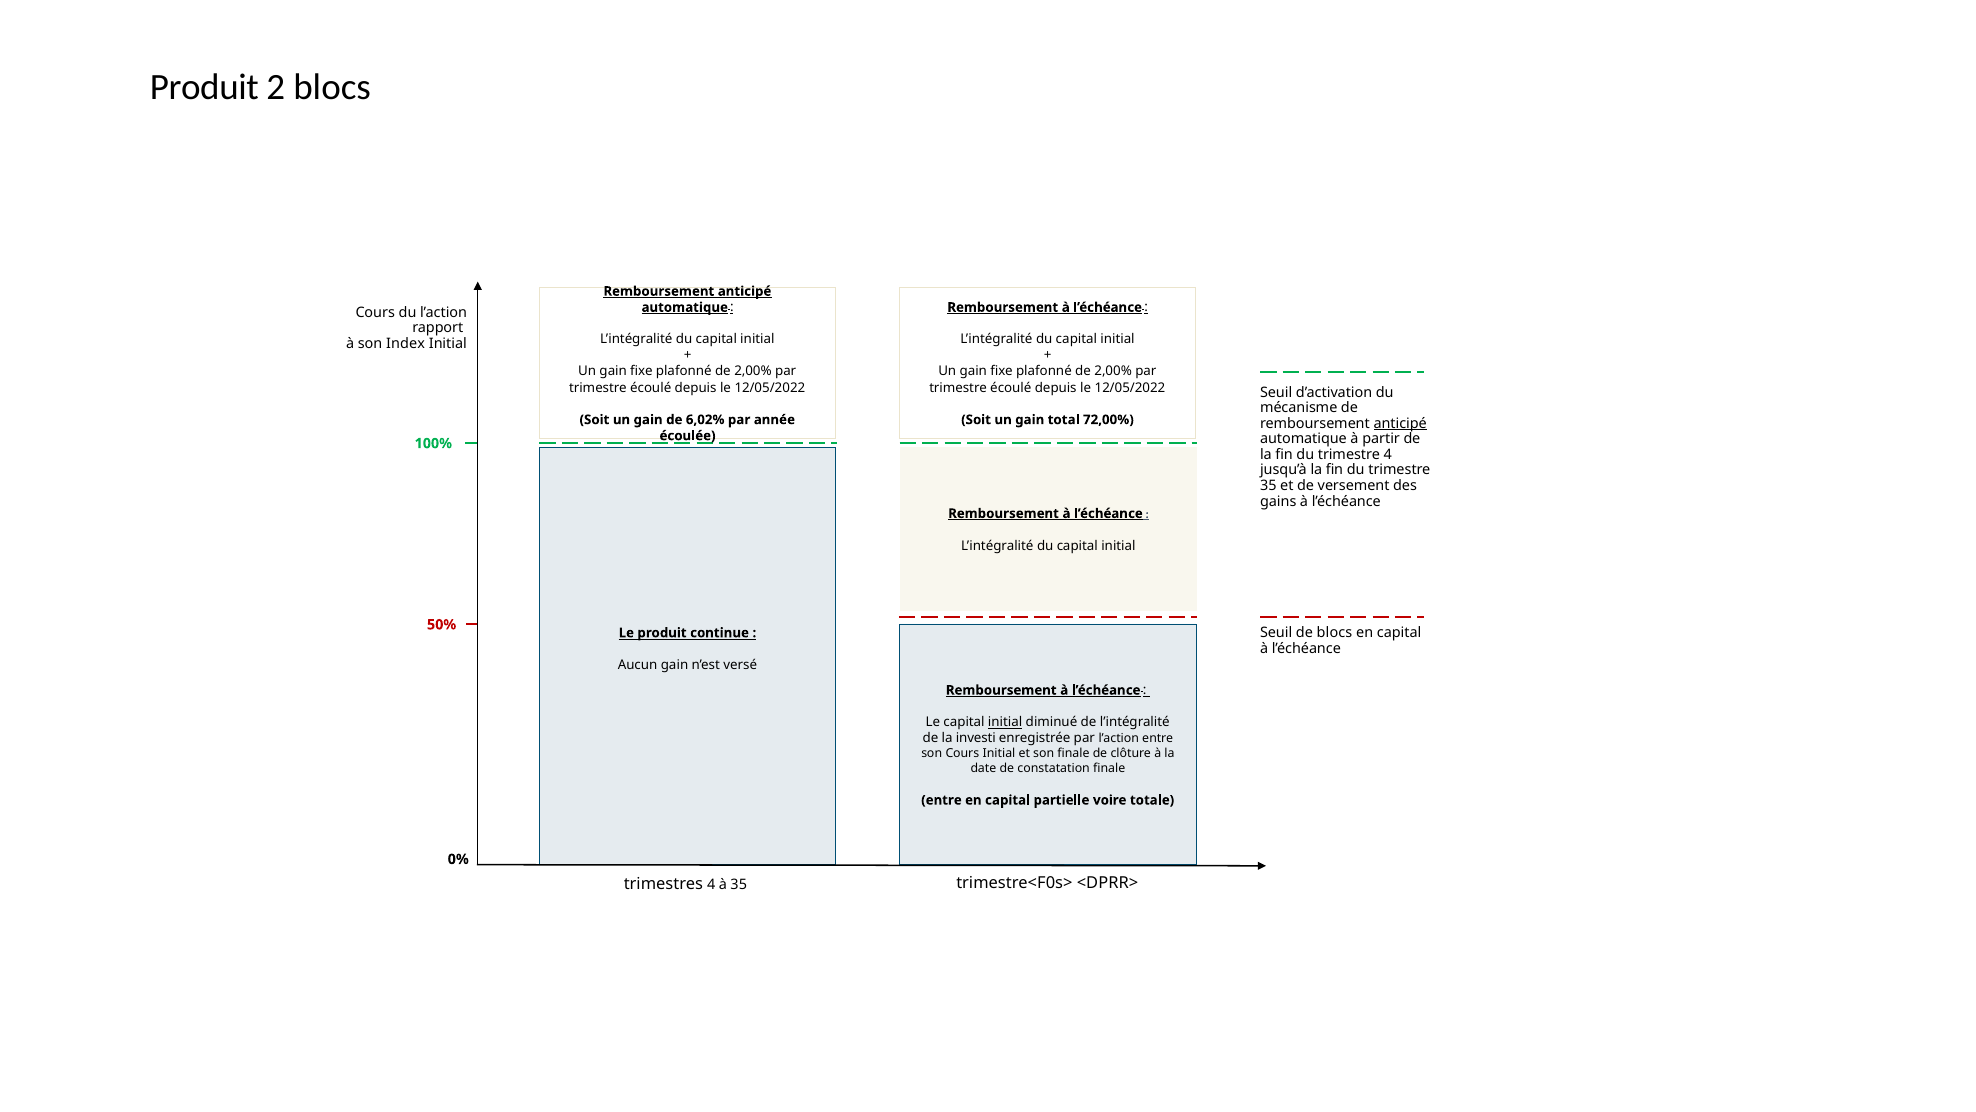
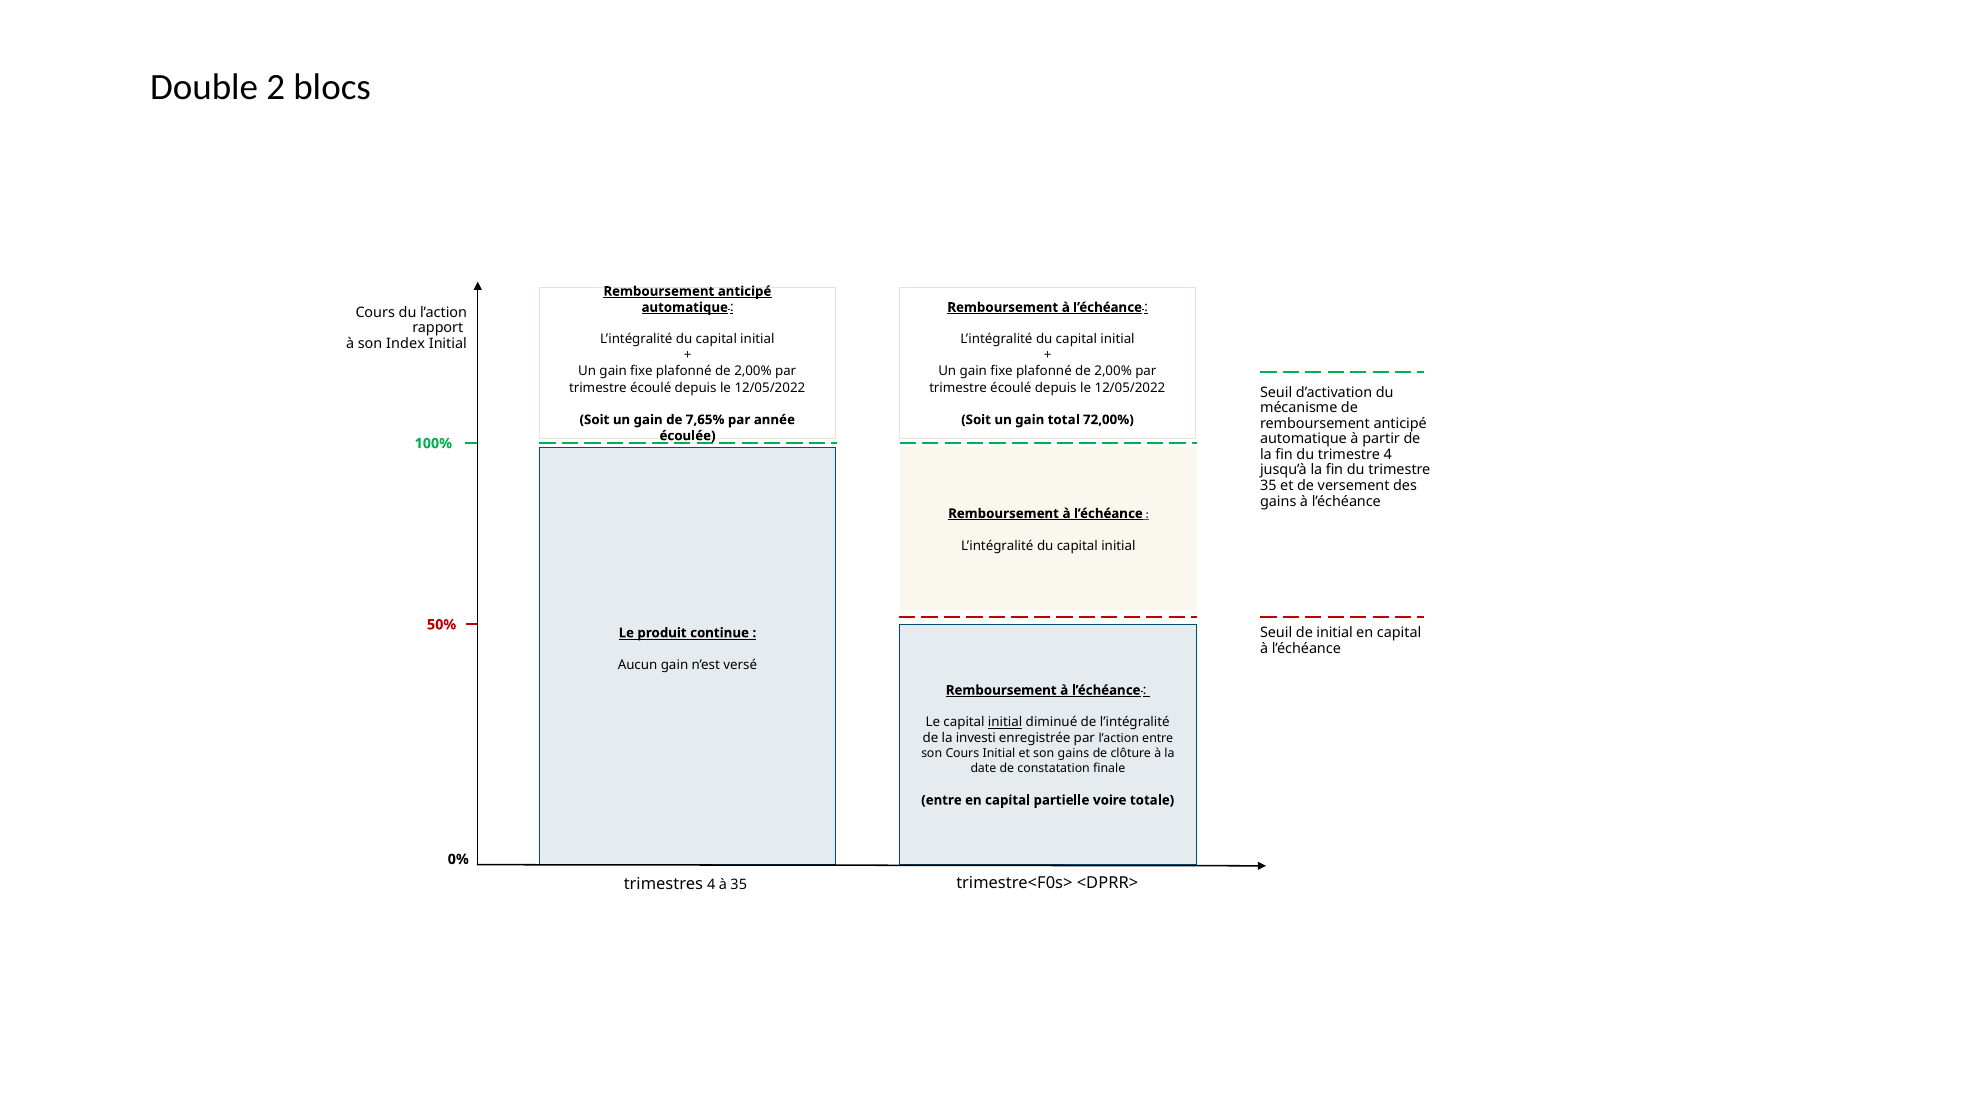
Produit at (204, 87): Produit -> Double
6,02%: 6,02% -> 7,65%
anticipé at (1400, 423) underline: present -> none
de blocs: blocs -> initial
son finale: finale -> gains
